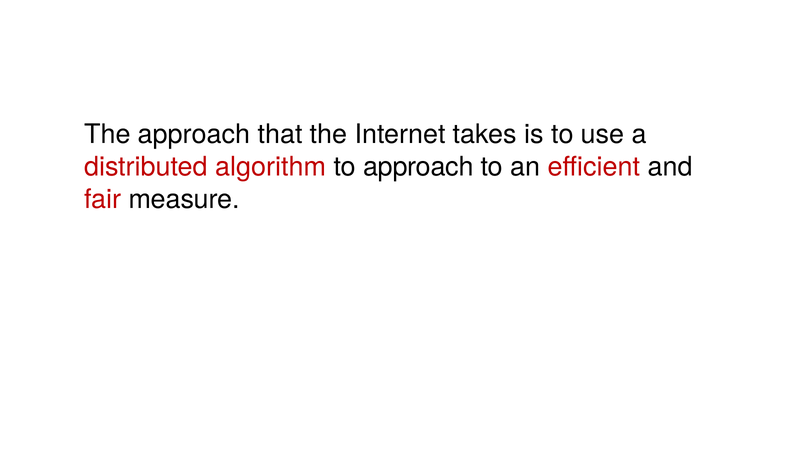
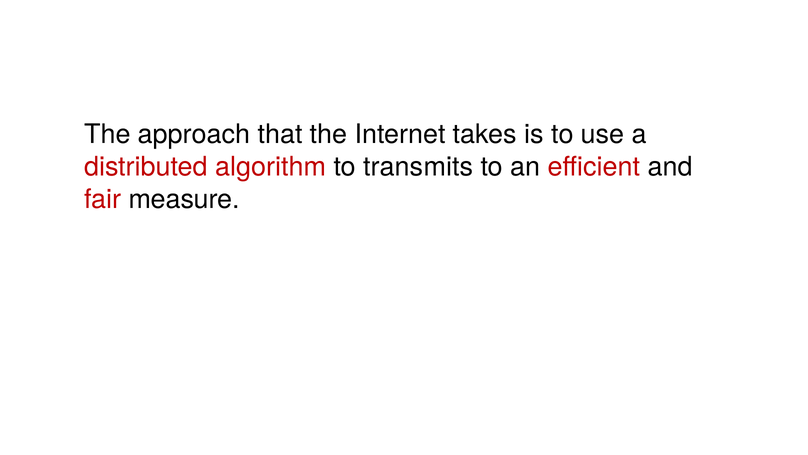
to approach: approach -> transmits
